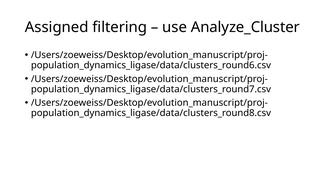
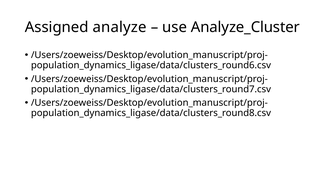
filtering: filtering -> analyze
